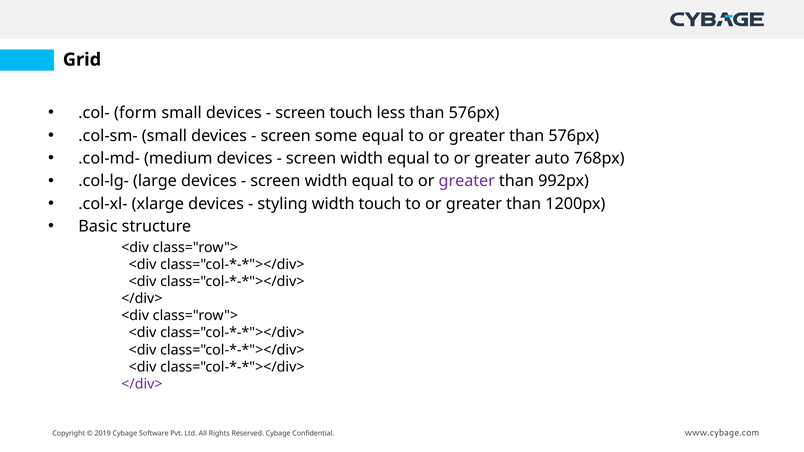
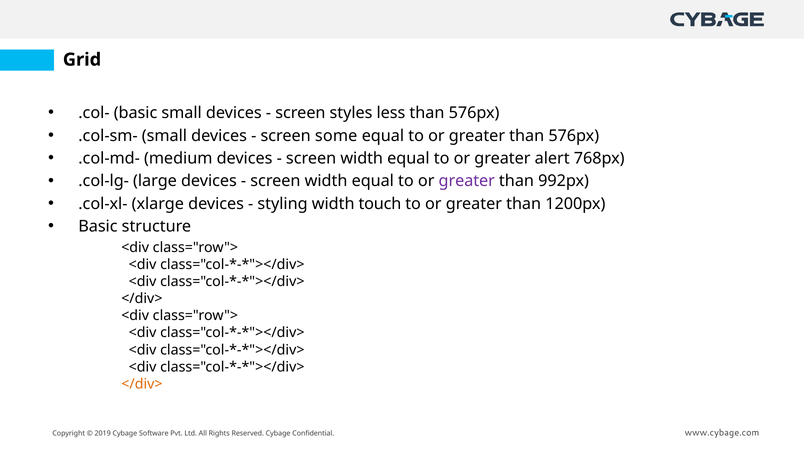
.col- form: form -> basic
screen touch: touch -> styles
auto: auto -> alert
</div> at (142, 384) colour: purple -> orange
